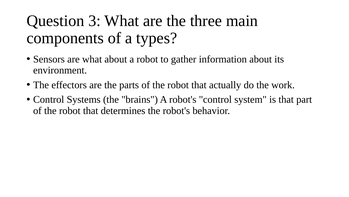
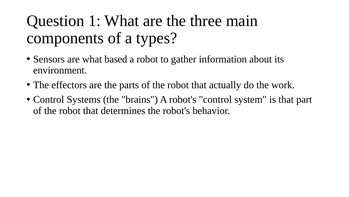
3: 3 -> 1
what about: about -> based
